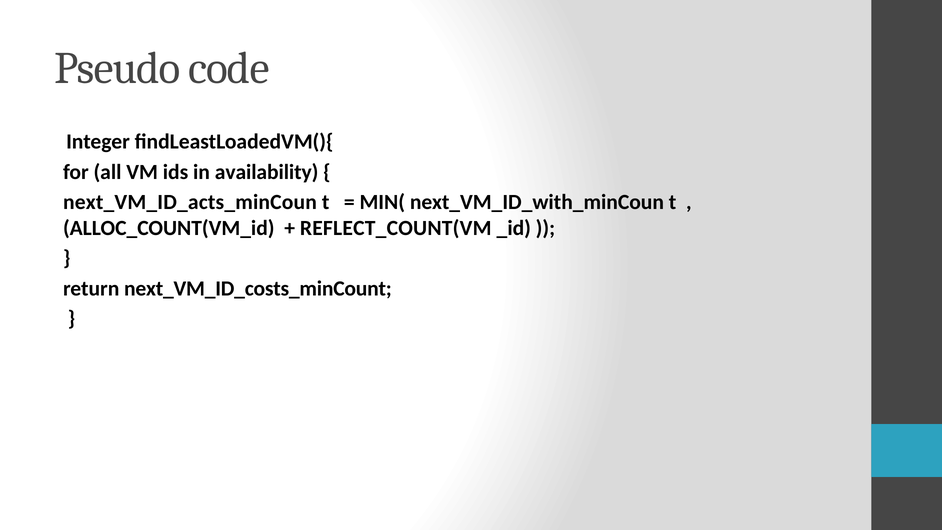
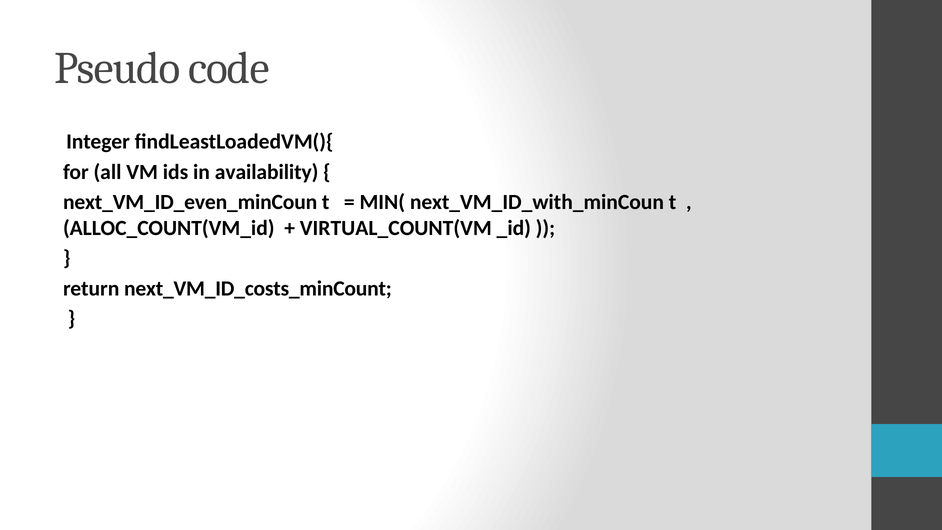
next_VM_ID_acts_minCoun: next_VM_ID_acts_minCoun -> next_VM_ID_even_minCoun
REFLECT_COUNT(VM: REFLECT_COUNT(VM -> VIRTUAL_COUNT(VM
